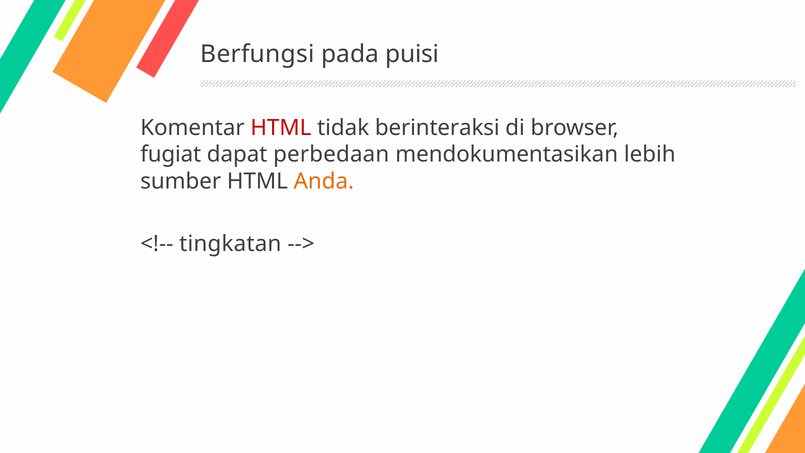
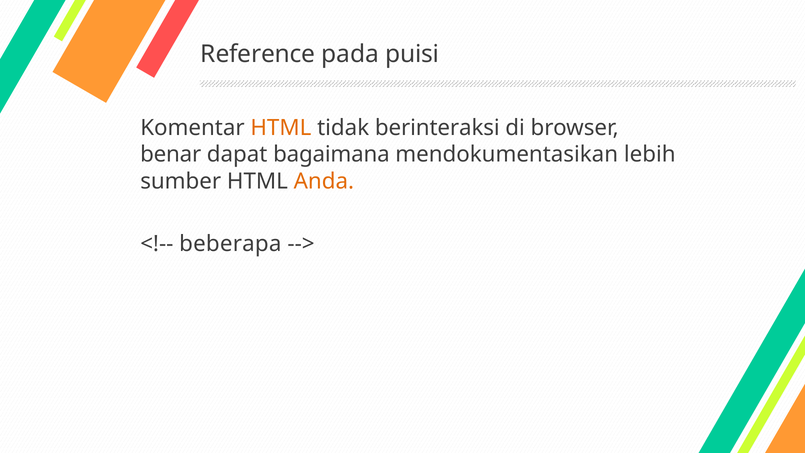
Berfungsi: Berfungsi -> Reference
HTML at (281, 128) colour: red -> orange
fugiat: fugiat -> benar
perbedaan: perbedaan -> bagaimana
tingkatan: tingkatan -> beberapa
